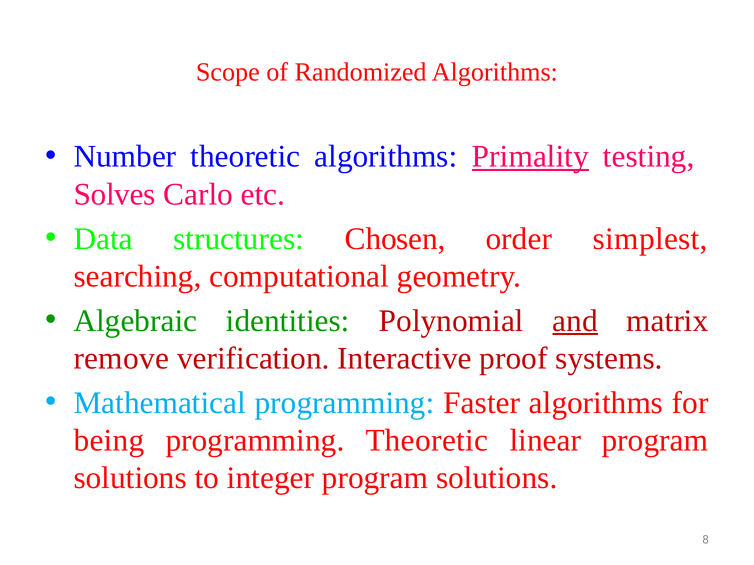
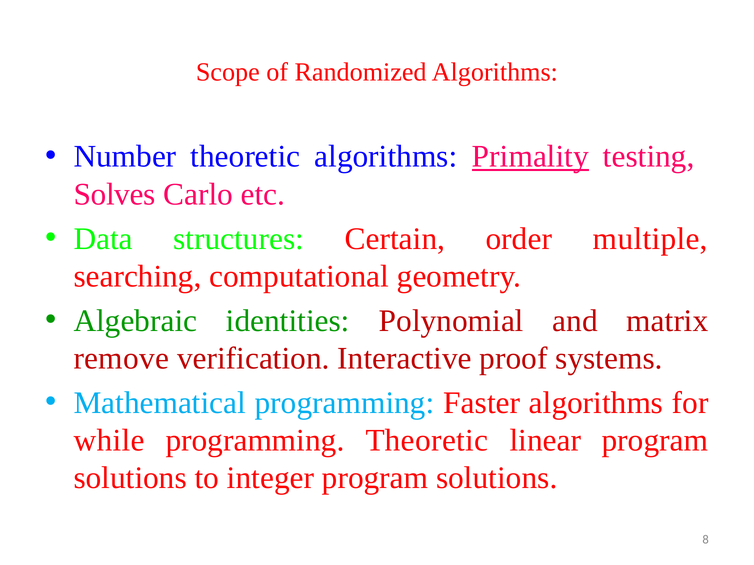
Chosen: Chosen -> Certain
simplest: simplest -> multiple
and underline: present -> none
being: being -> while
